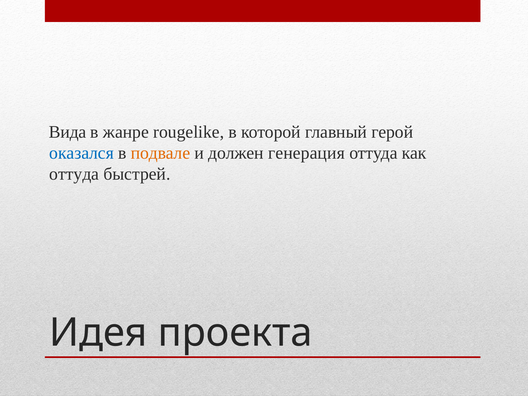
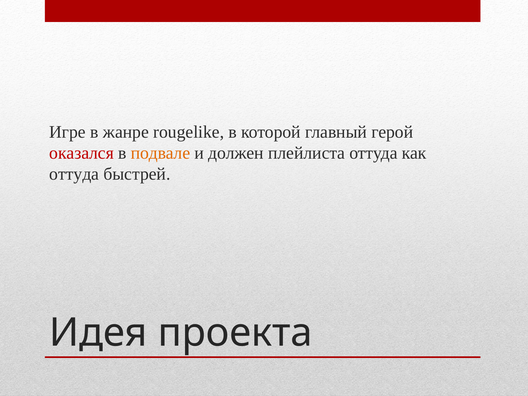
Вида: Вида -> Игре
оказался colour: blue -> red
генерация: генерация -> плейлиста
